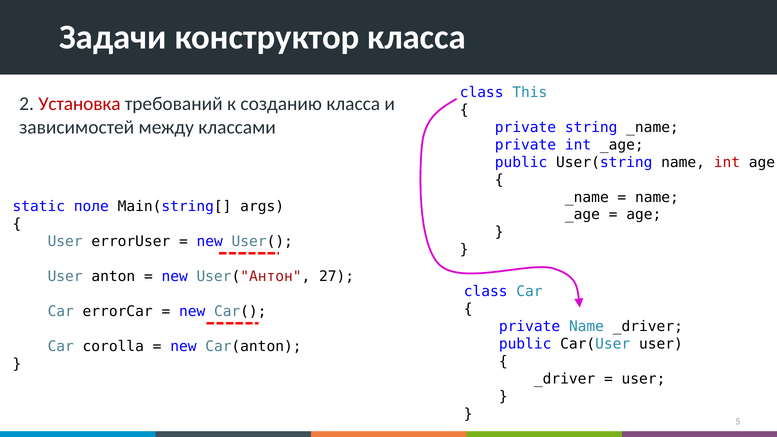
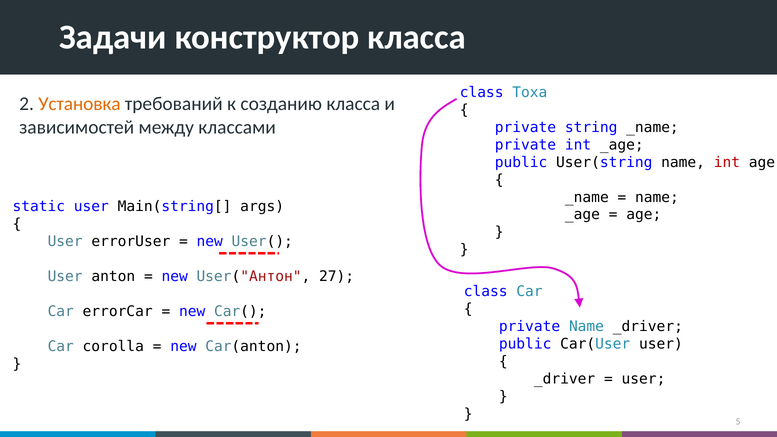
This: This -> Тоха
Установка colour: red -> orange
static поле: поле -> user
